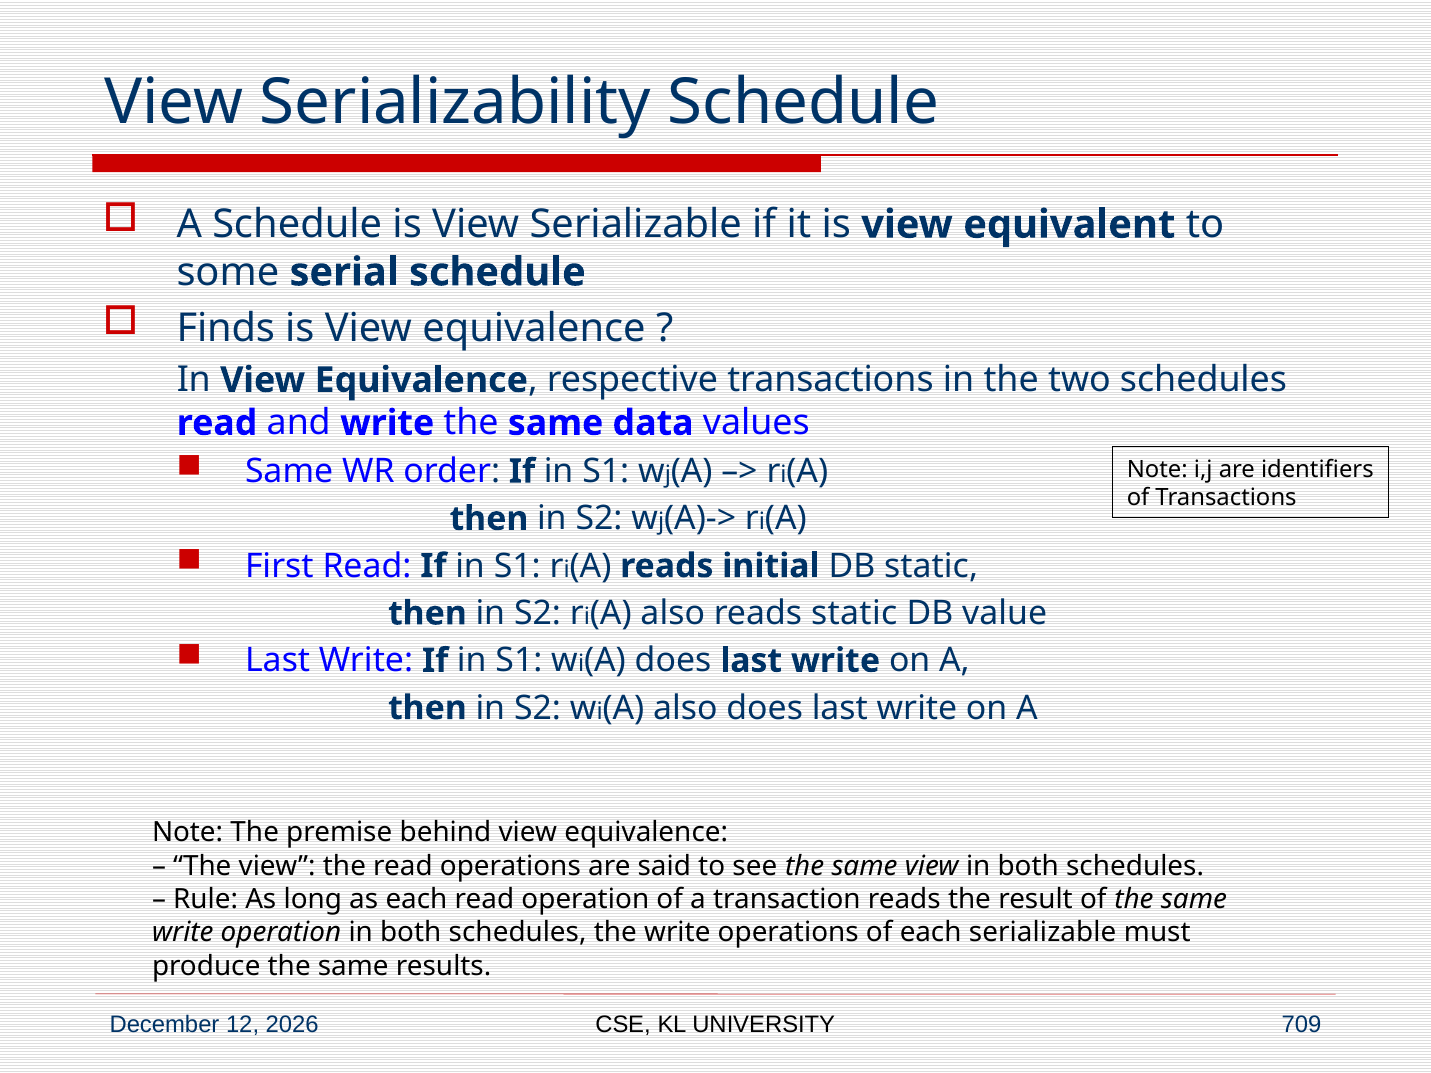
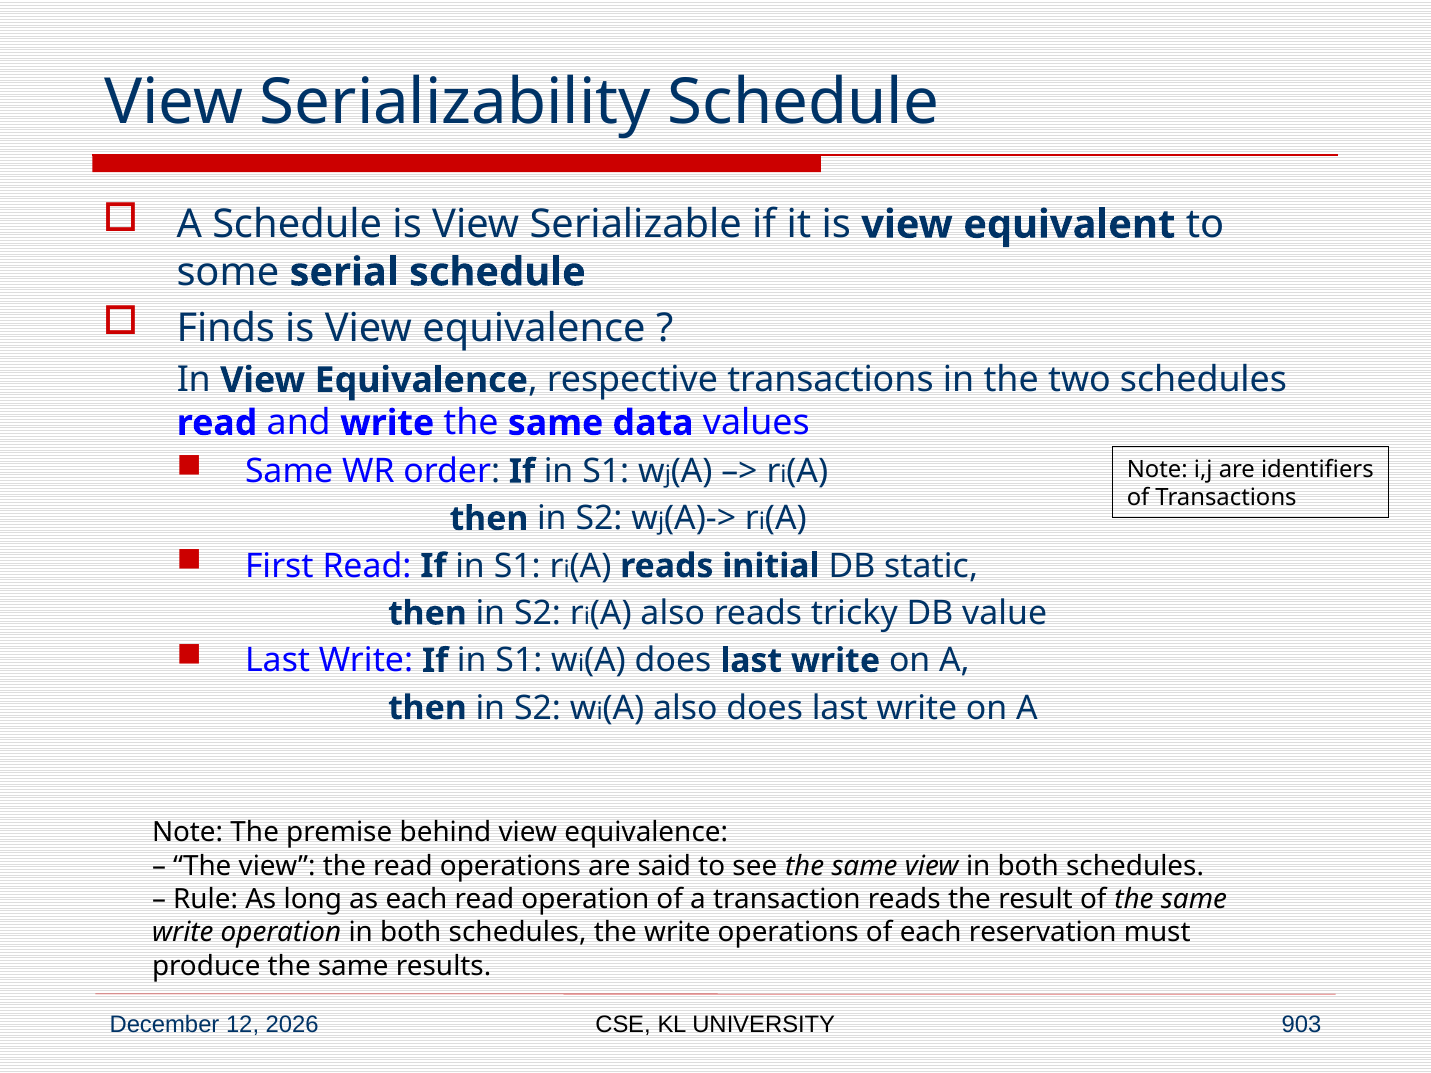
reads static: static -> tricky
each serializable: serializable -> reservation
709: 709 -> 903
